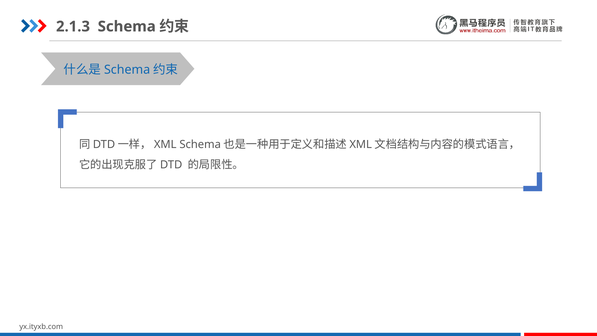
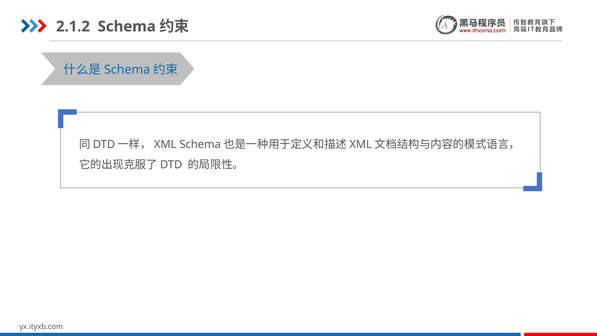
2.1.3: 2.1.3 -> 2.1.2
